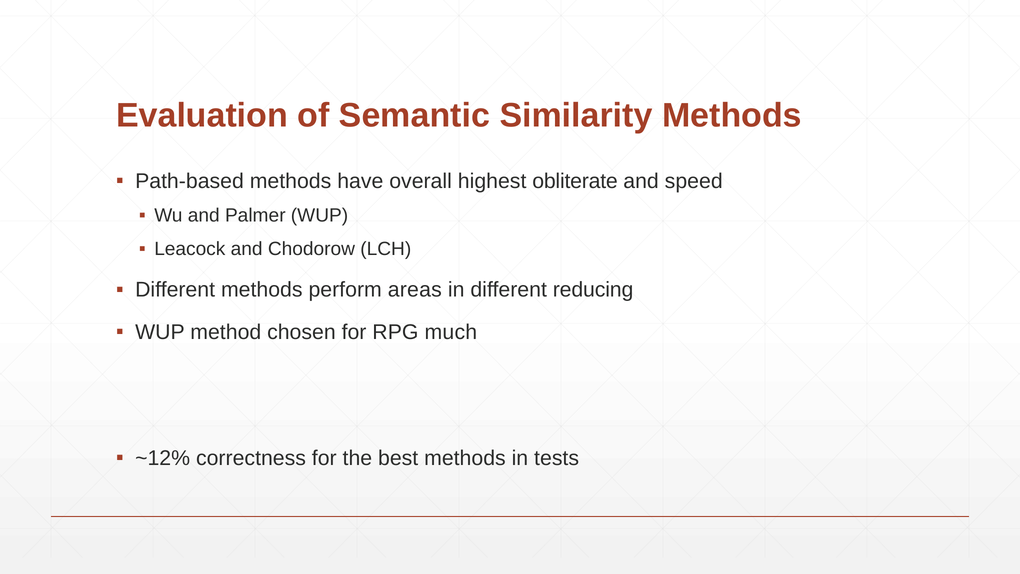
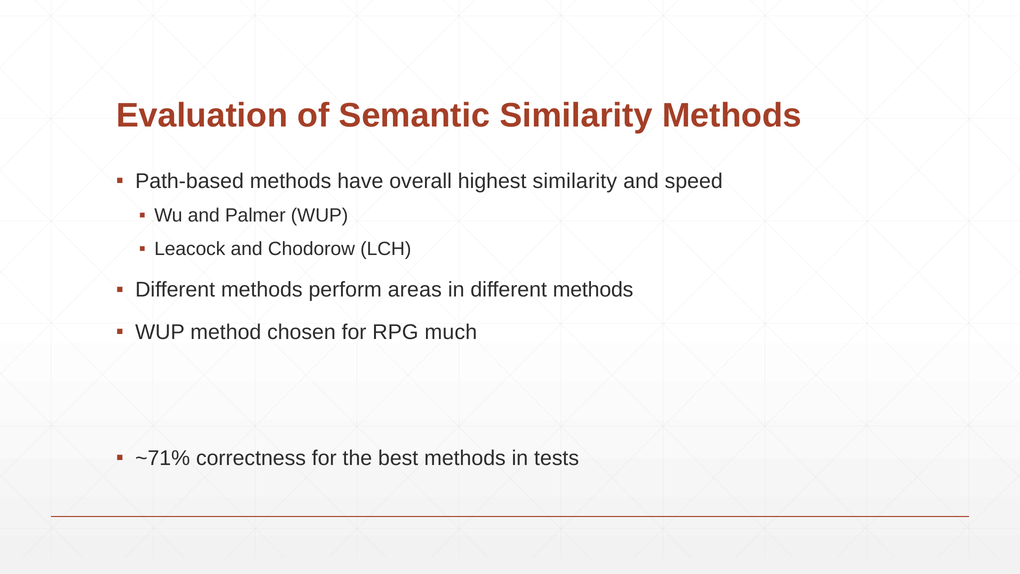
highest obliterate: obliterate -> similarity
in different reducing: reducing -> methods
~12%: ~12% -> ~71%
